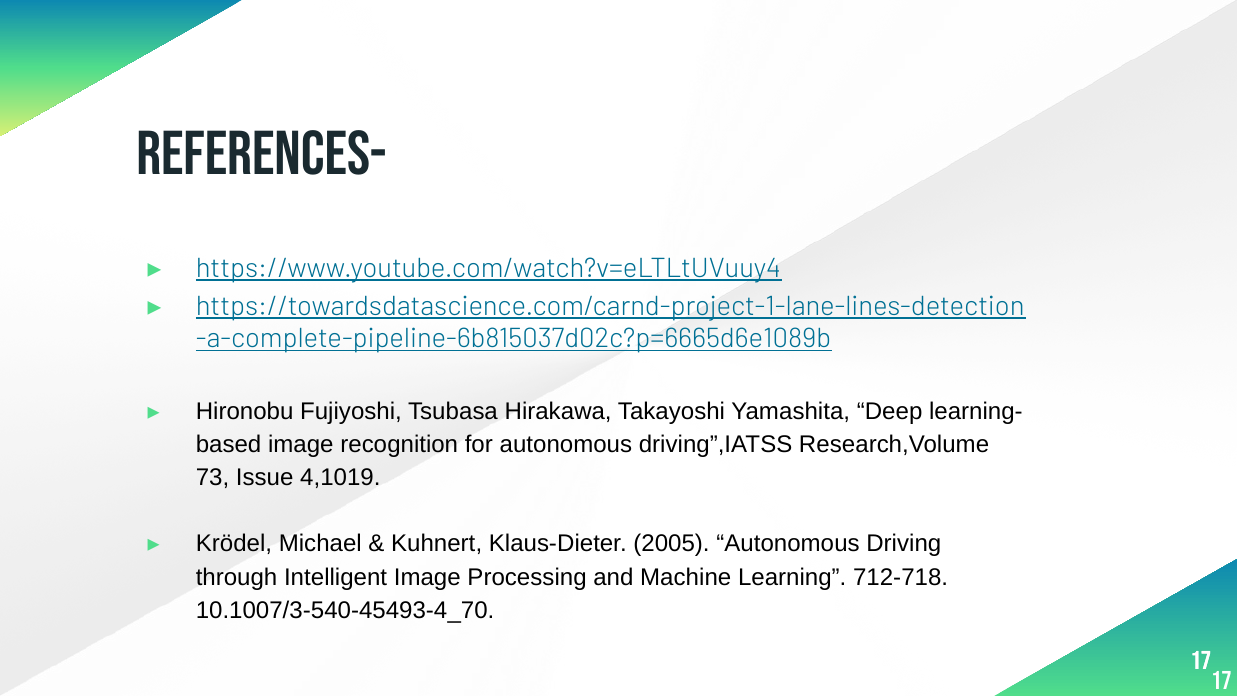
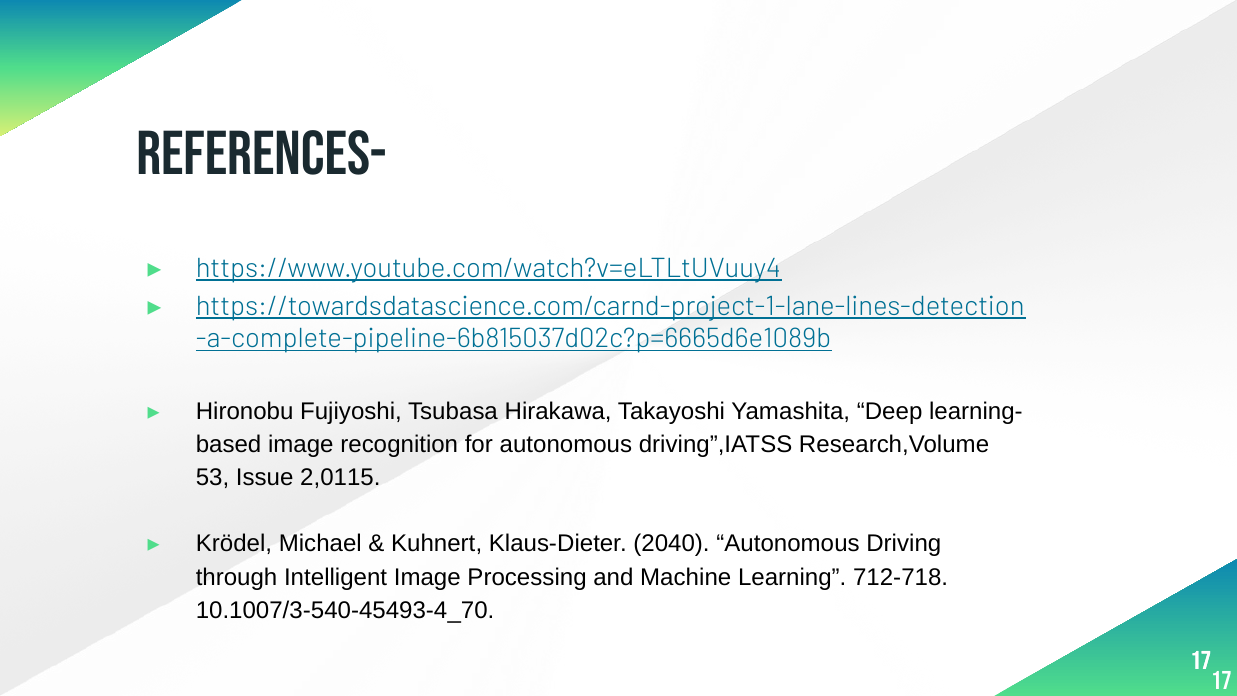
73: 73 -> 53
4,1019: 4,1019 -> 2,0115
2005: 2005 -> 2040
